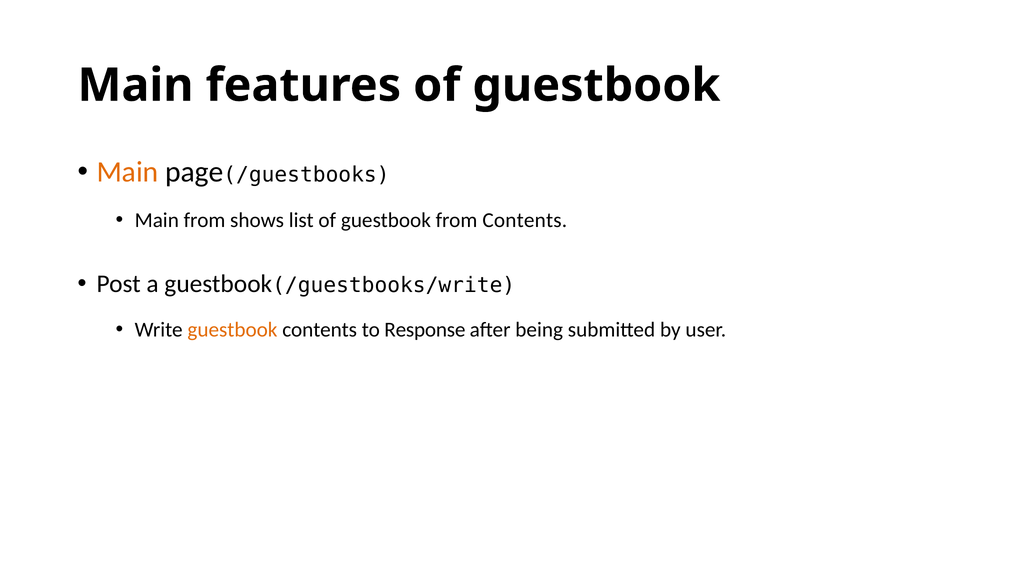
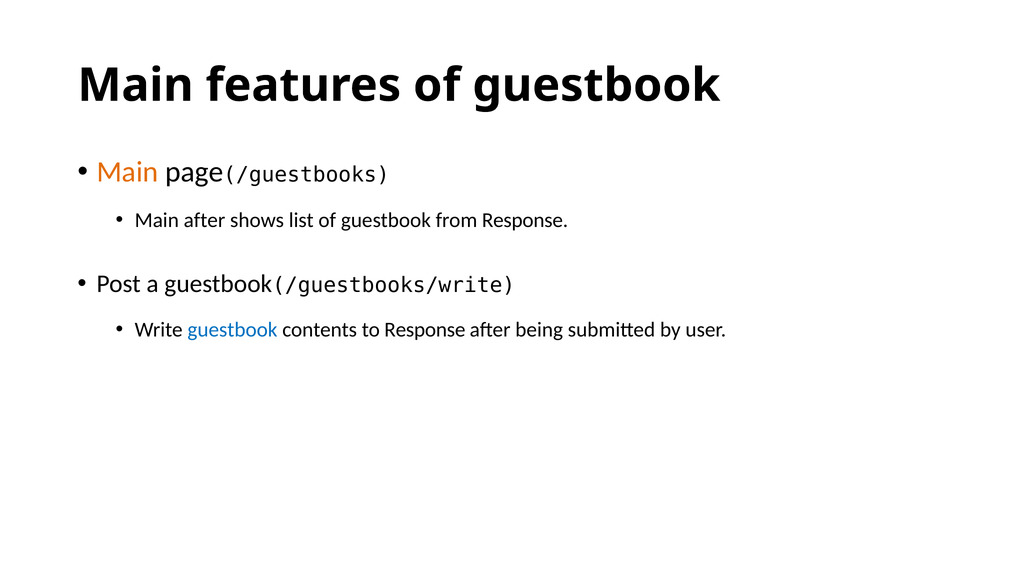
Main from: from -> after
from Contents: Contents -> Response
guestbook at (232, 330) colour: orange -> blue
